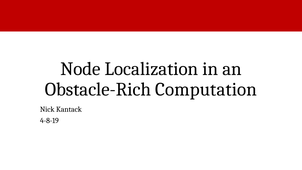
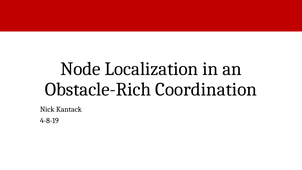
Computation: Computation -> Coordination
